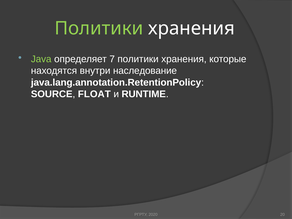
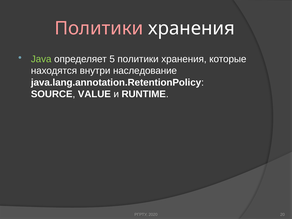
Политики at (99, 28) colour: light green -> pink
7: 7 -> 5
FLOAT: FLOAT -> VALUE
